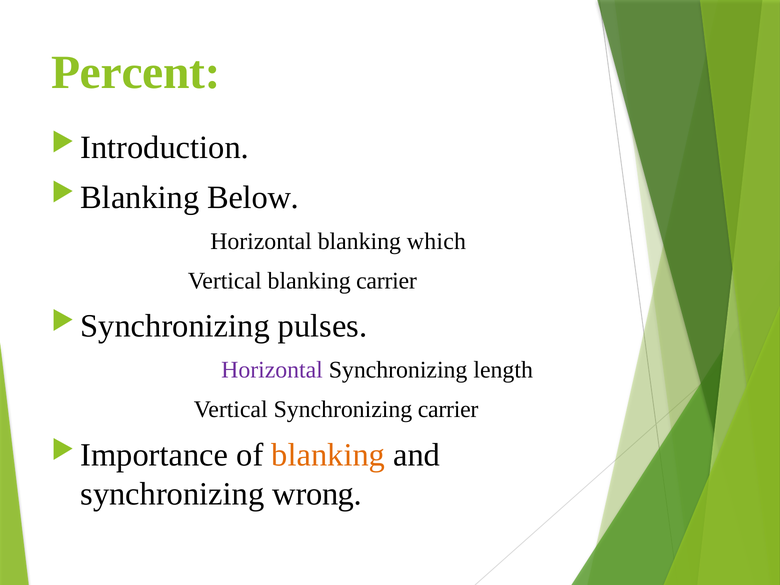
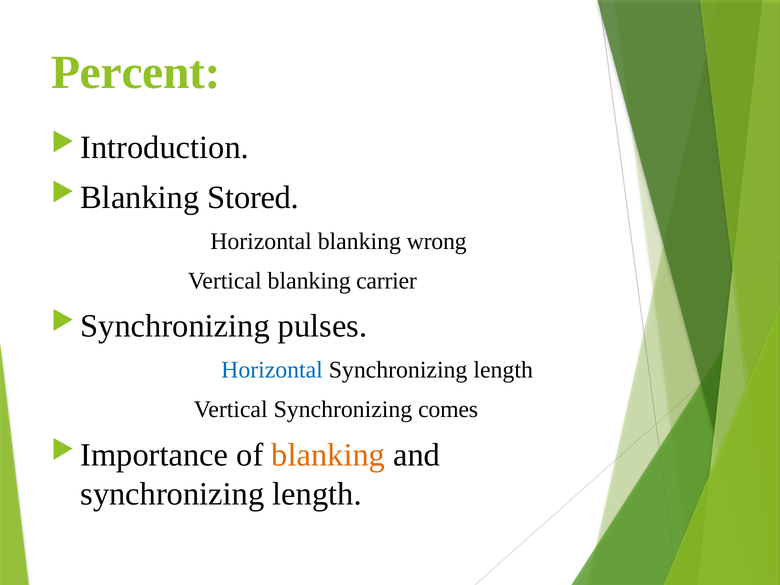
Below: Below -> Stored
which: which -> wrong
Horizontal at (272, 370) colour: purple -> blue
Synchronizing carrier: carrier -> comes
wrong at (317, 494): wrong -> length
